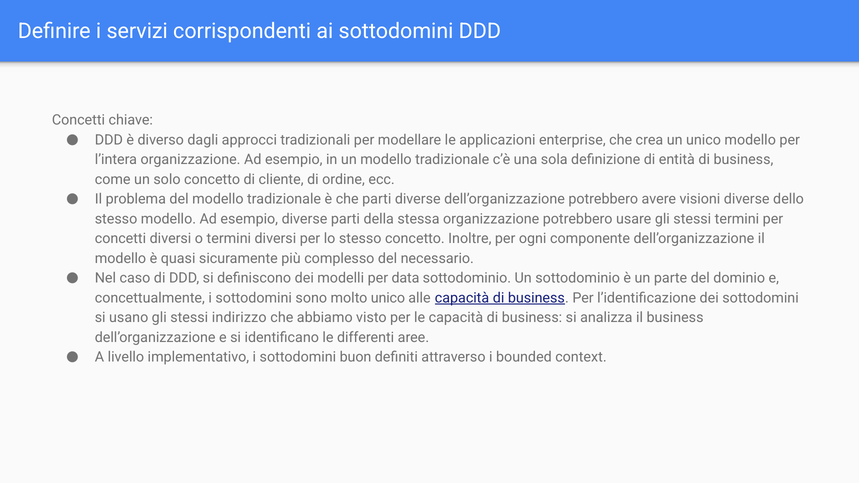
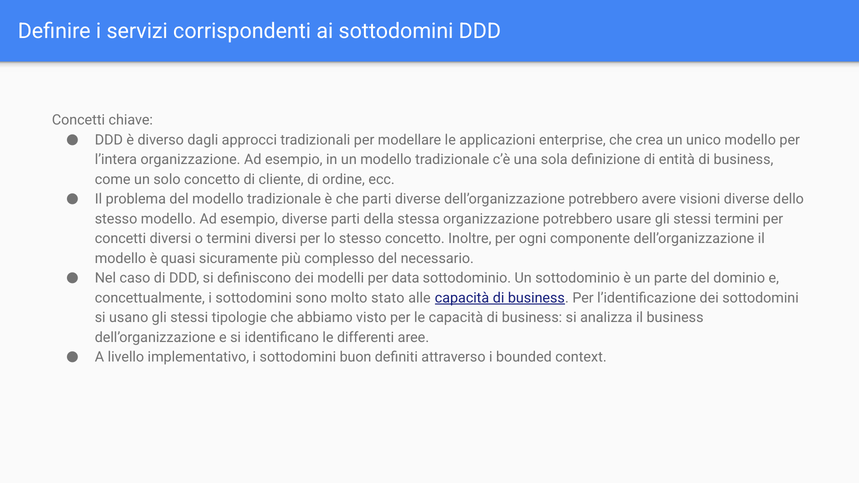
molto unico: unico -> stato
indirizzo: indirizzo -> tipologie
